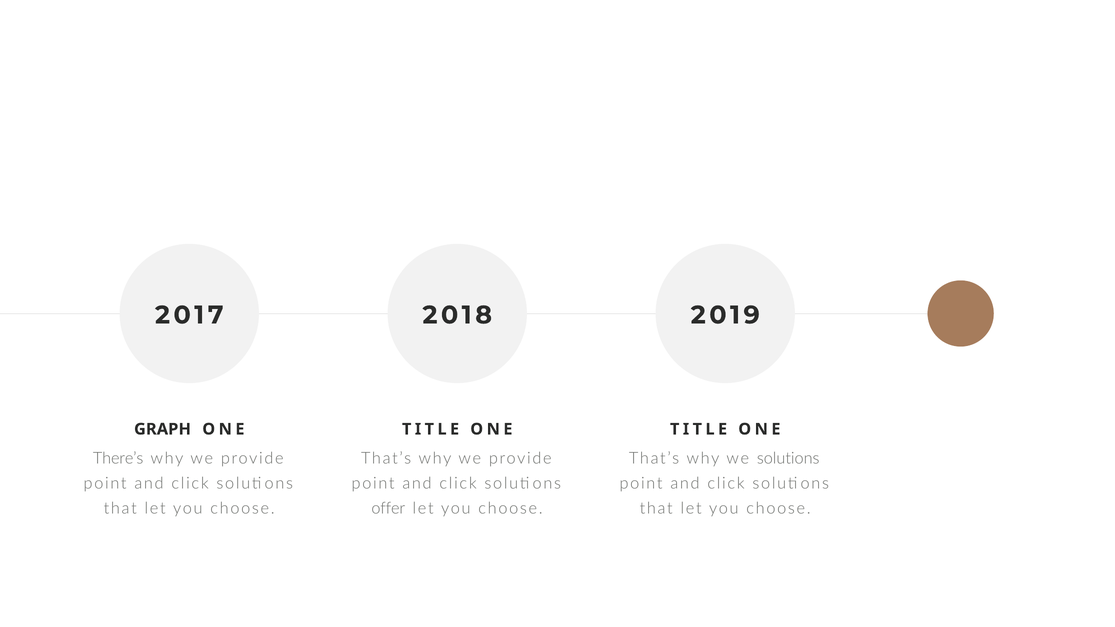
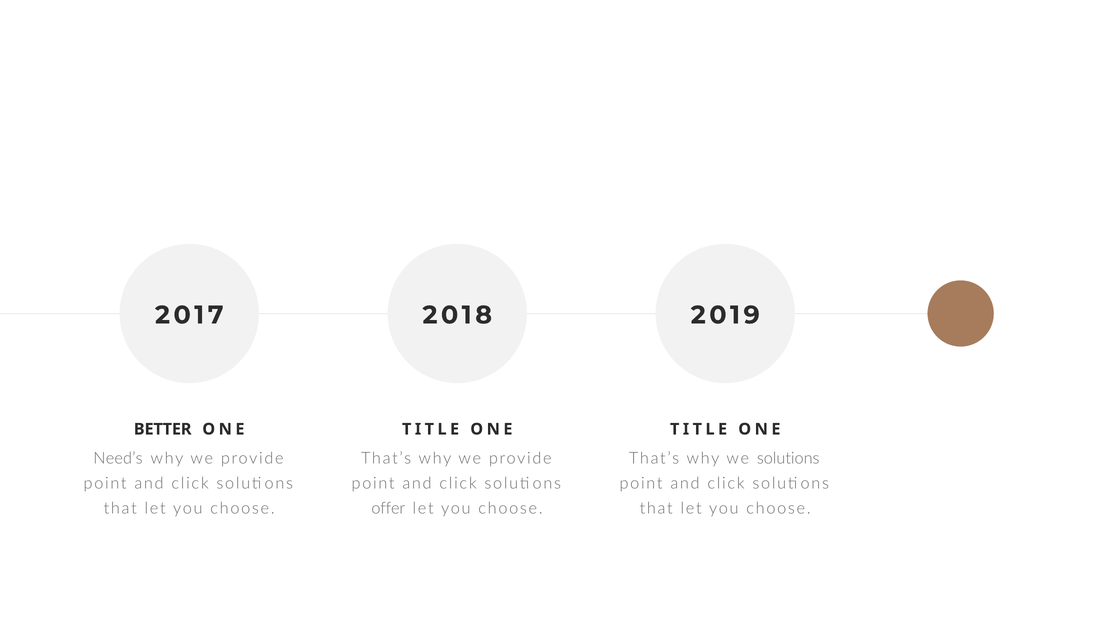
GRAPH: GRAPH -> BETTER
There’s: There’s -> Need’s
